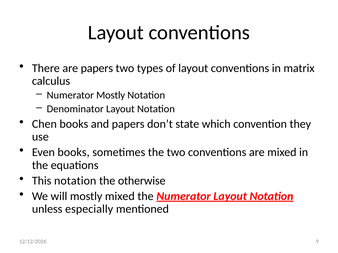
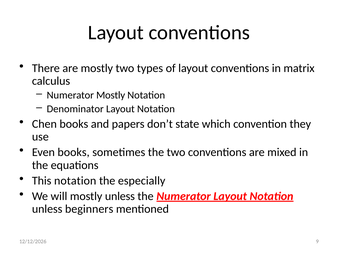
are papers: papers -> mostly
otherwise: otherwise -> especially
mostly mixed: mixed -> unless
especially: especially -> beginners
